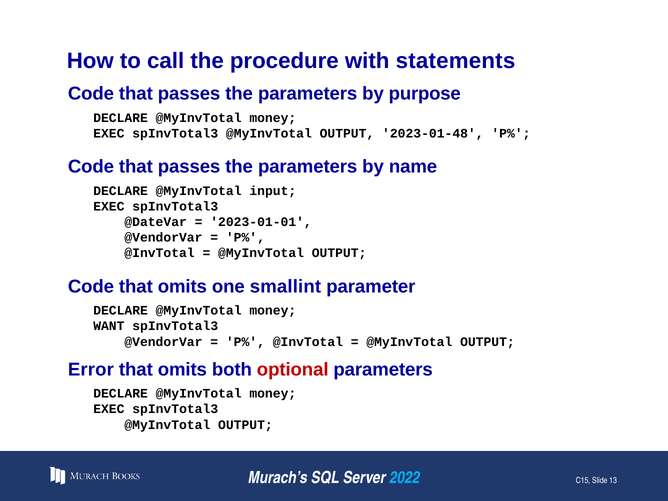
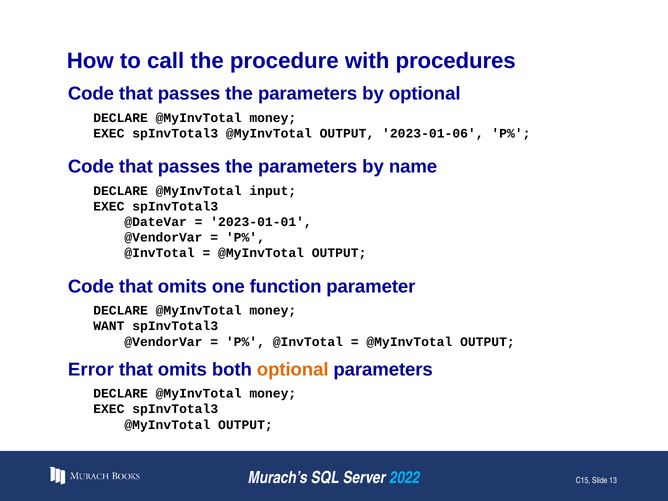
statements: statements -> procedures
by purpose: purpose -> optional
2023-01-48: 2023-01-48 -> 2023-01-06
smallint: smallint -> function
optional at (293, 369) colour: red -> orange
